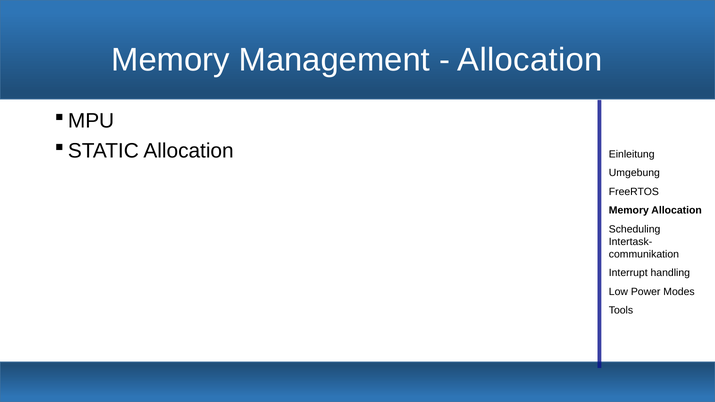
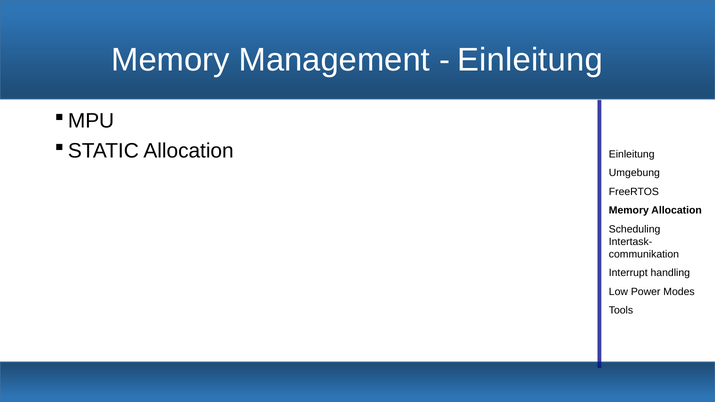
Allocation at (530, 60): Allocation -> Einleitung
